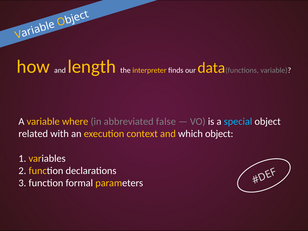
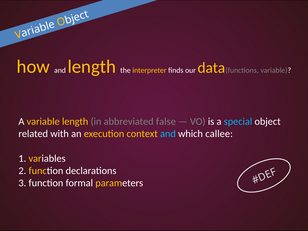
variable where: where -> length
and at (168, 134) colour: yellow -> light blue
which object: object -> callee
